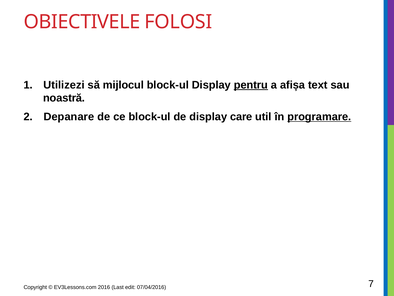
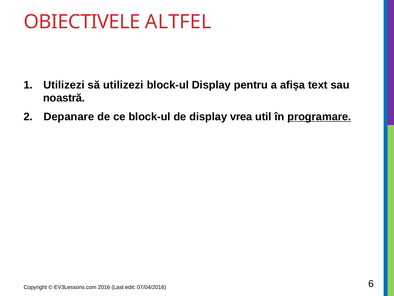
FOLOSI: FOLOSI -> ALTFEL
să mijlocul: mijlocul -> utilizezi
pentru underline: present -> none
care: care -> vrea
7: 7 -> 6
